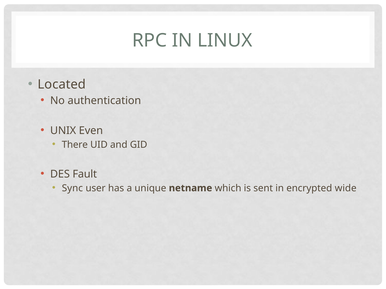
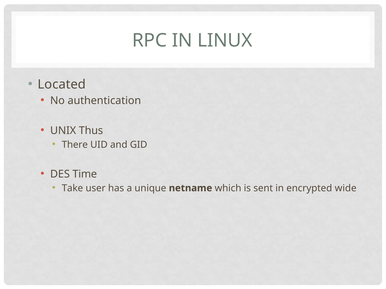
Even: Even -> Thus
Fault: Fault -> Time
Sync: Sync -> Take
